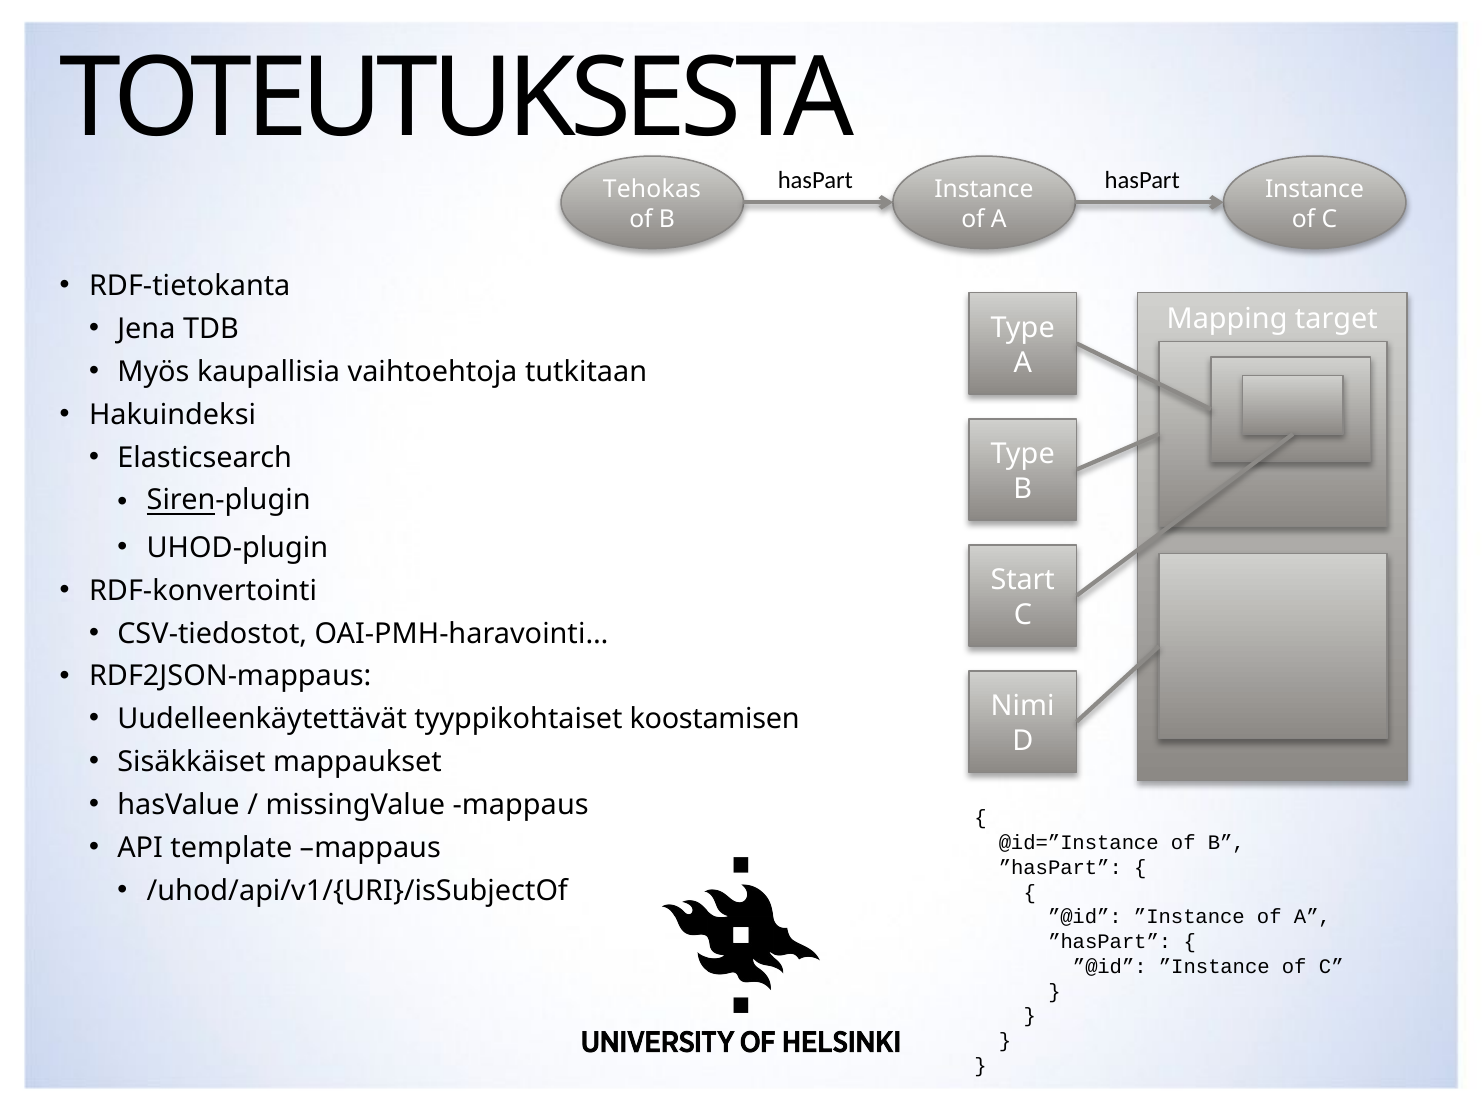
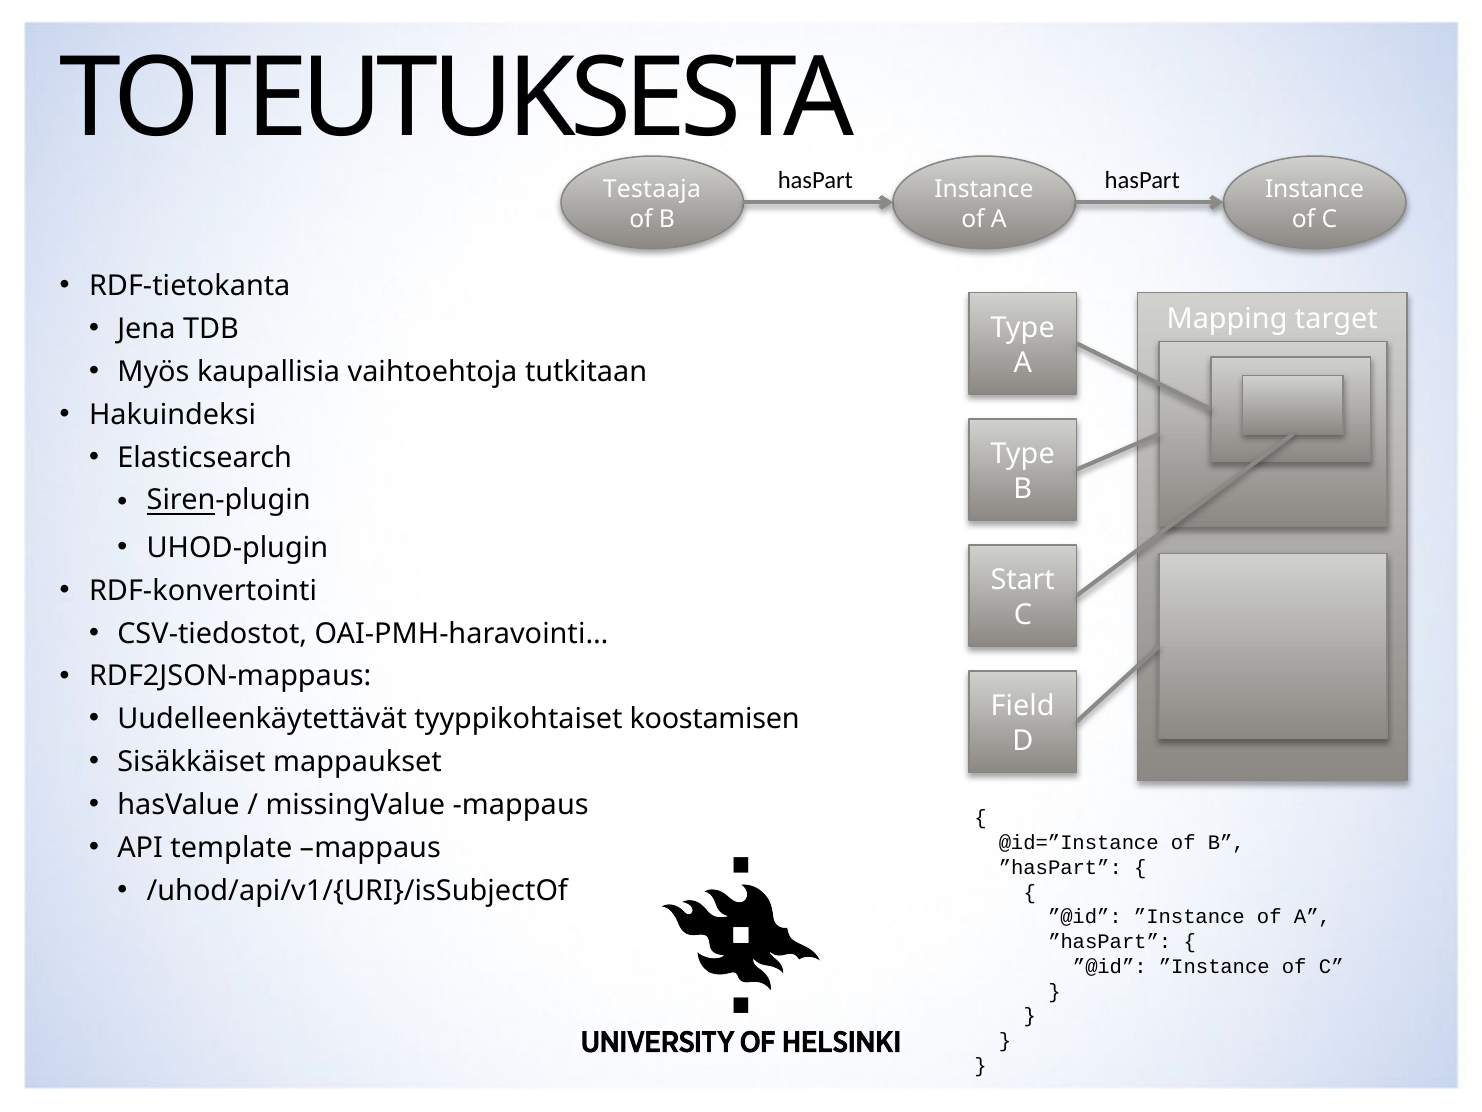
Tehokas: Tehokas -> Testaaja
Nimi: Nimi -> Field
